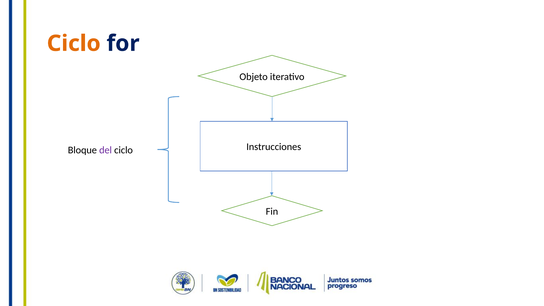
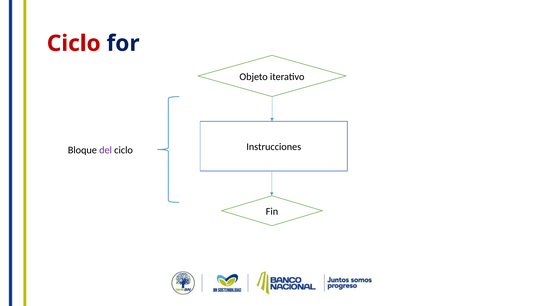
Ciclo at (74, 43) colour: orange -> red
